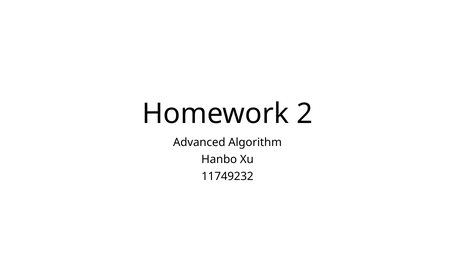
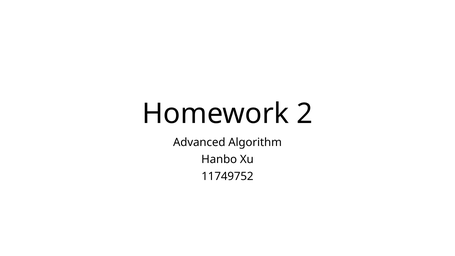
11749232: 11749232 -> 11749752
